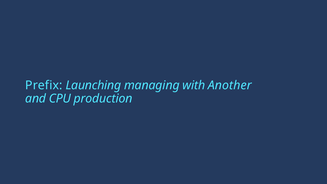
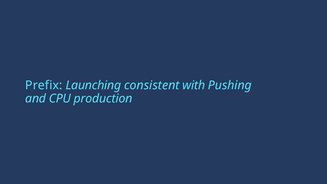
managing: managing -> consistent
Another: Another -> Pushing
